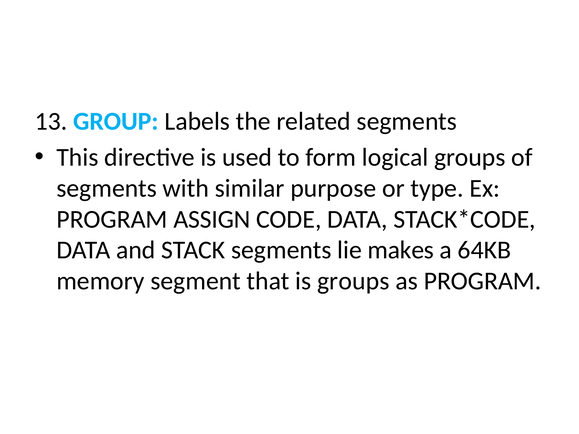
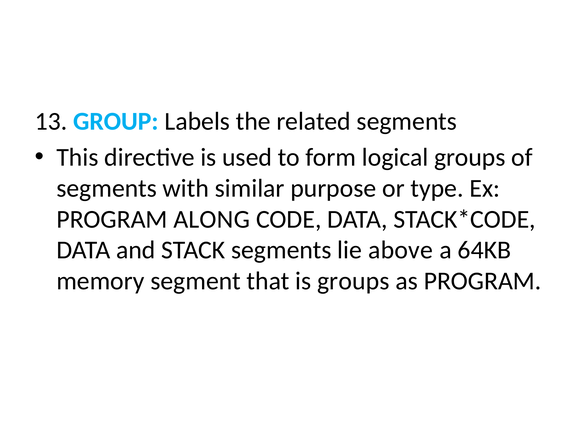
ASSIGN: ASSIGN -> ALONG
makes: makes -> above
